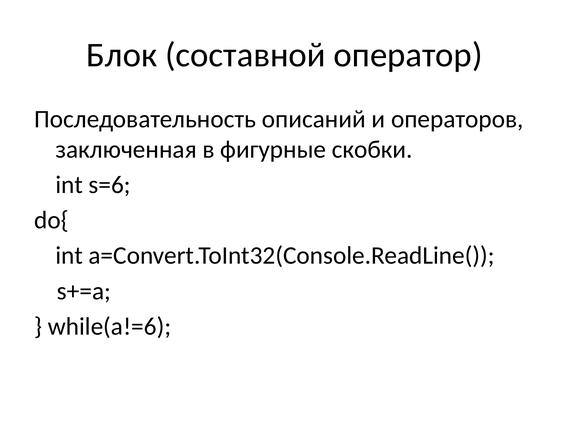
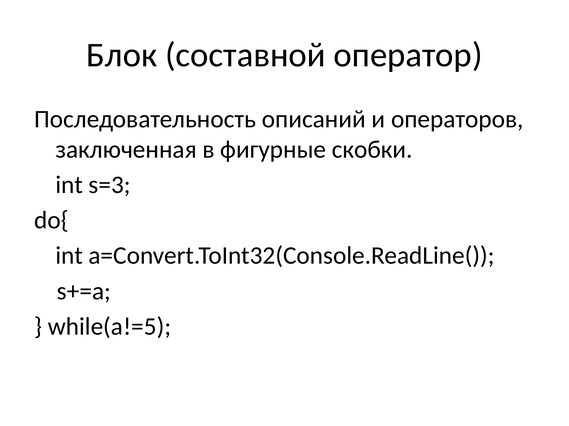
s=6: s=6 -> s=3
while(a!=6: while(a!=6 -> while(a!=5
